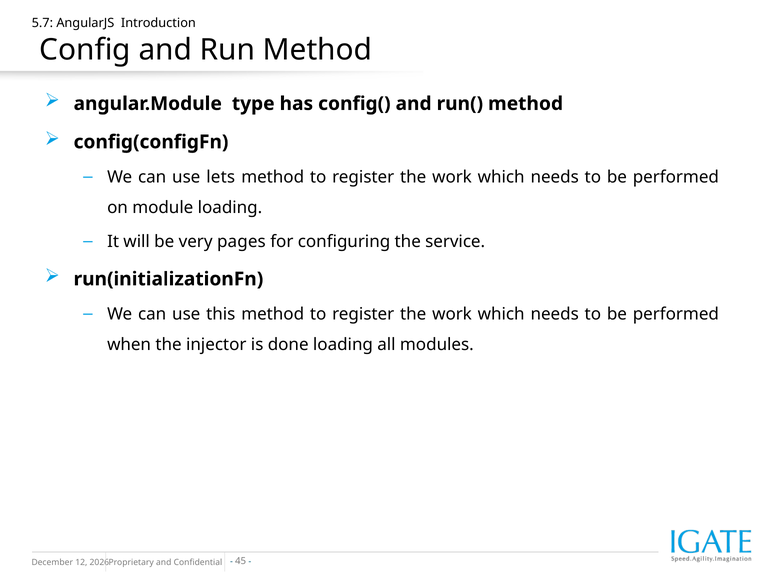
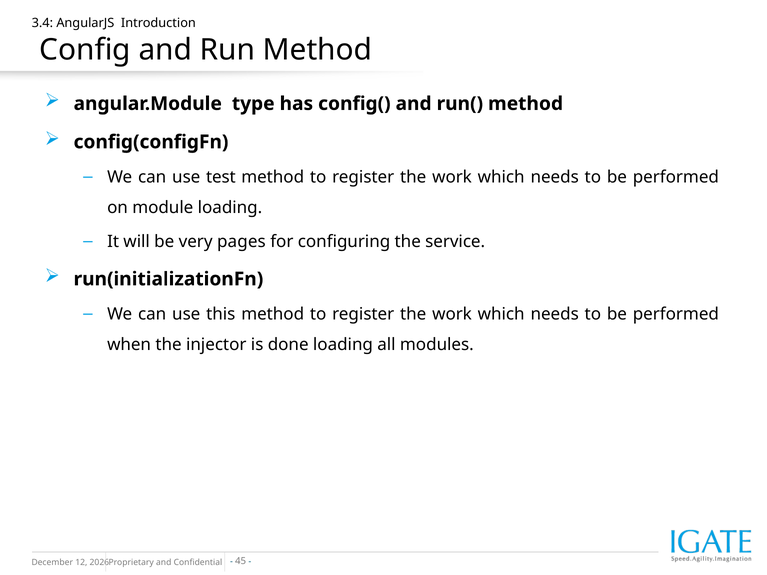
5.7: 5.7 -> 3.4
lets: lets -> test
